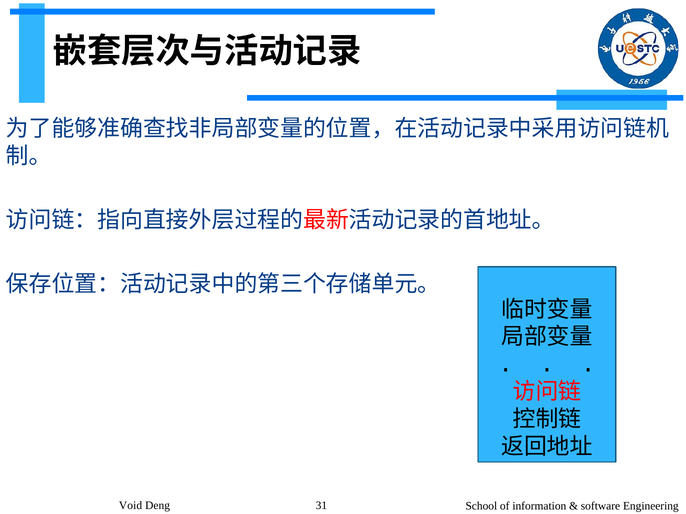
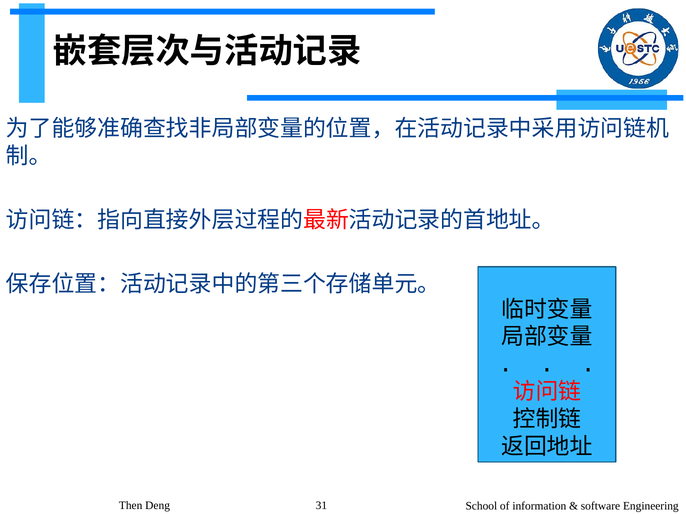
Void: Void -> Then
